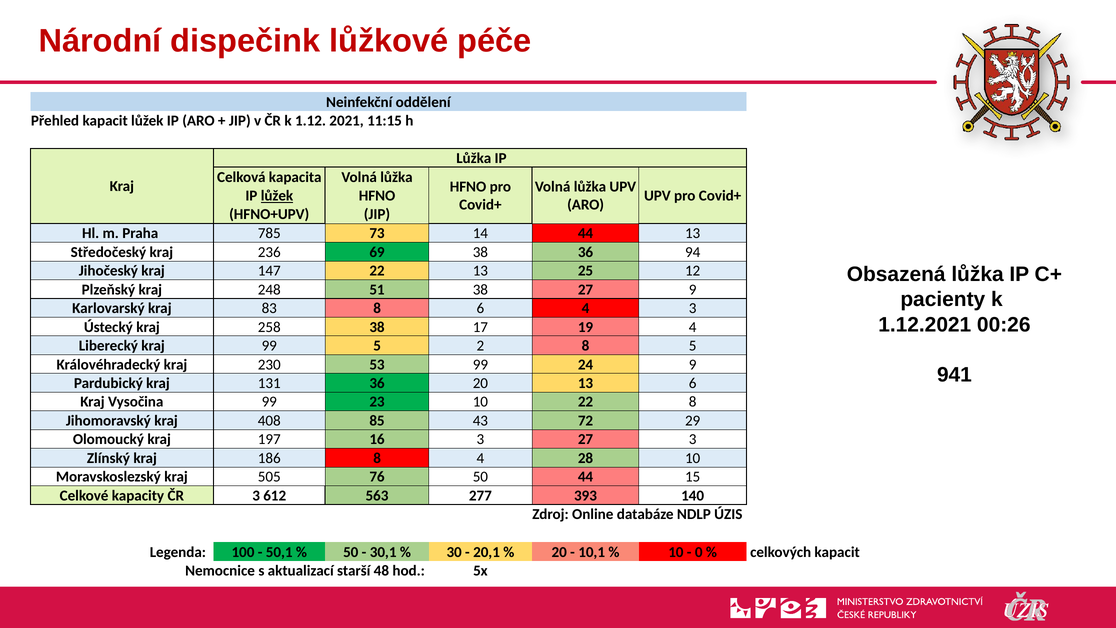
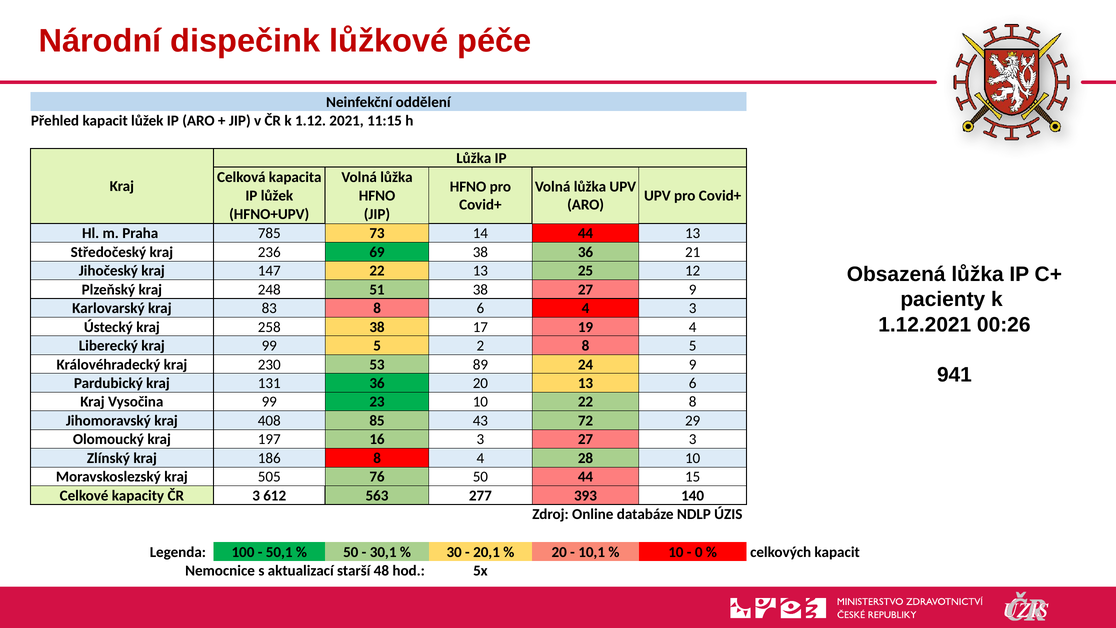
lůžek at (277, 196) underline: present -> none
94: 94 -> 21
53 99: 99 -> 89
